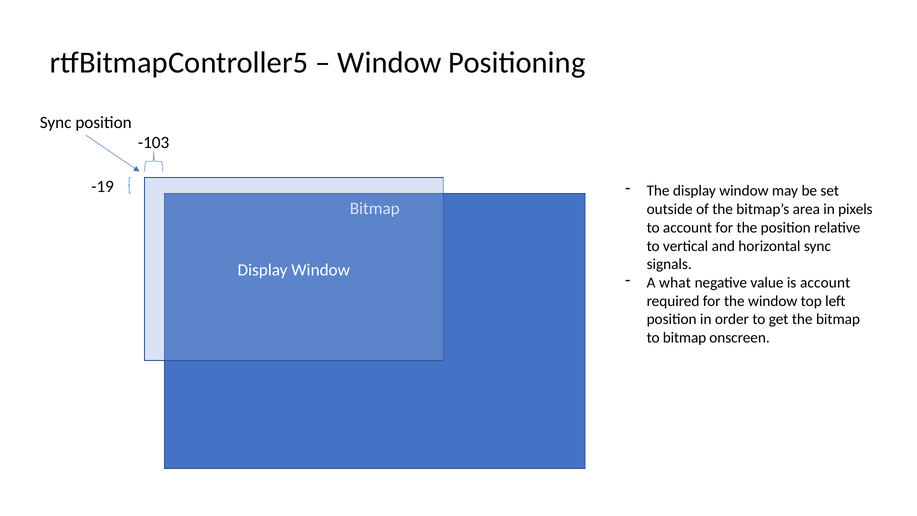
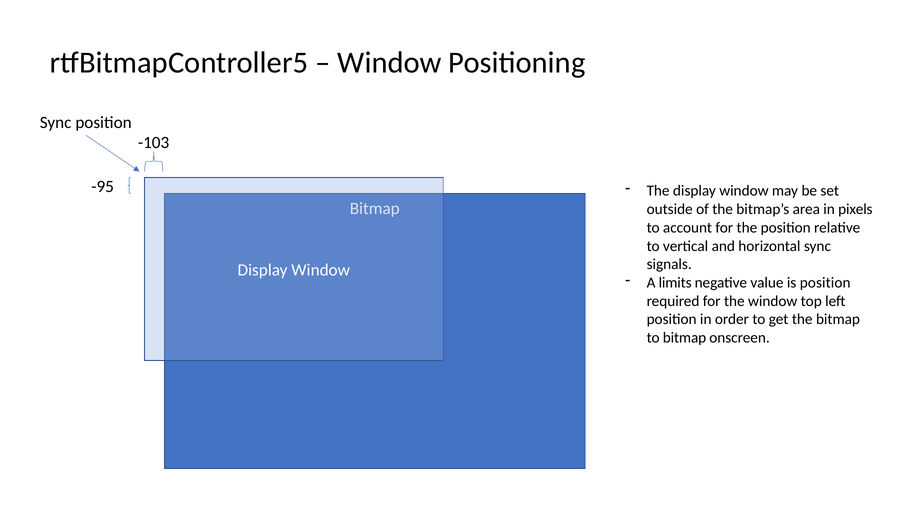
-19: -19 -> -95
what: what -> limits
is account: account -> position
